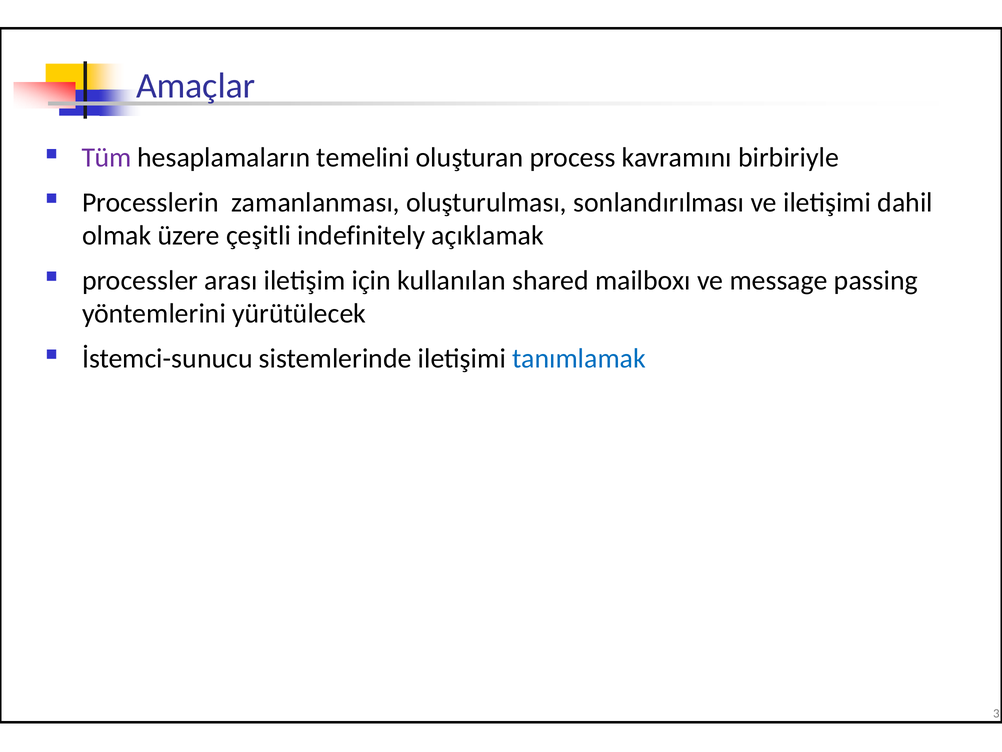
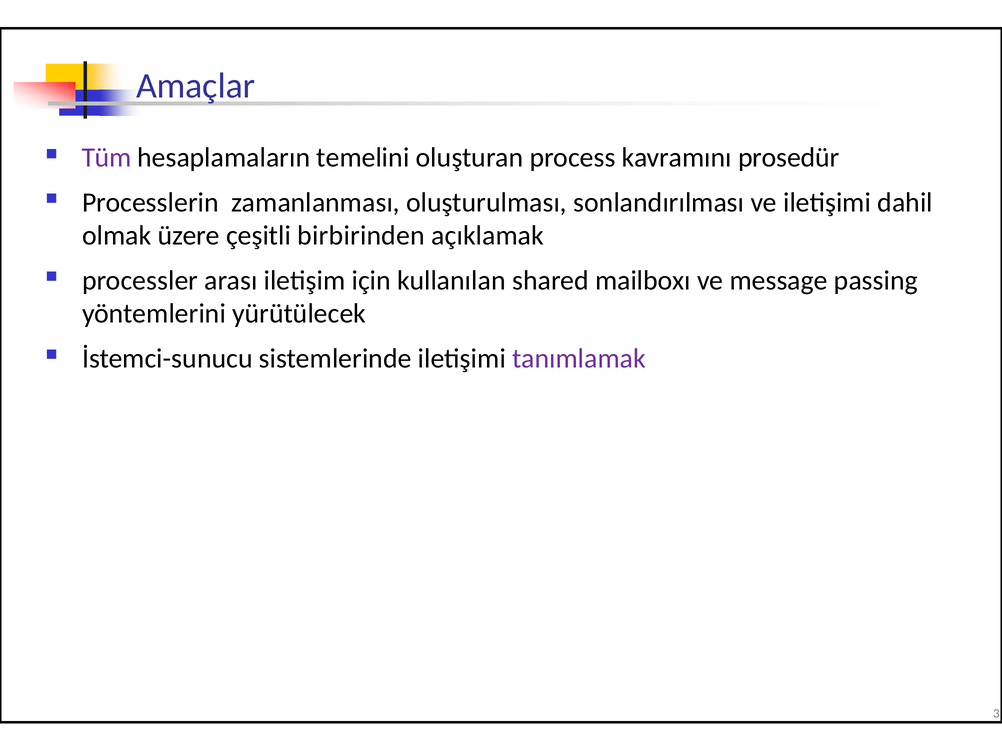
birbiriyle: birbiriyle -> prosedür
indefinitely: indefinitely -> birbirinden
tanımlamak colour: blue -> purple
